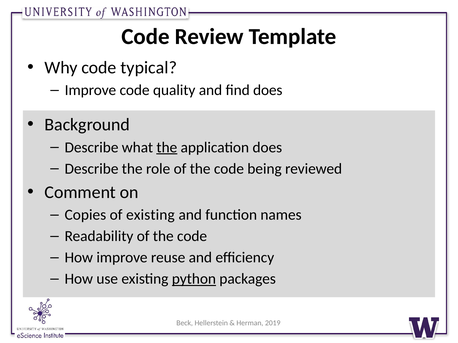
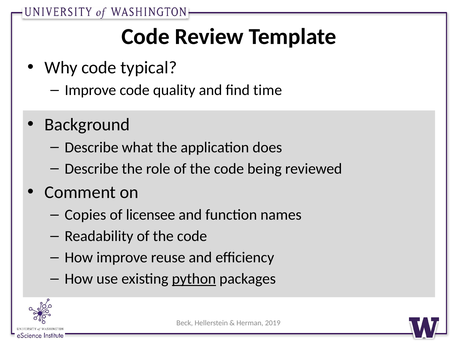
find does: does -> time
the at (167, 148) underline: present -> none
of existing: existing -> licensee
